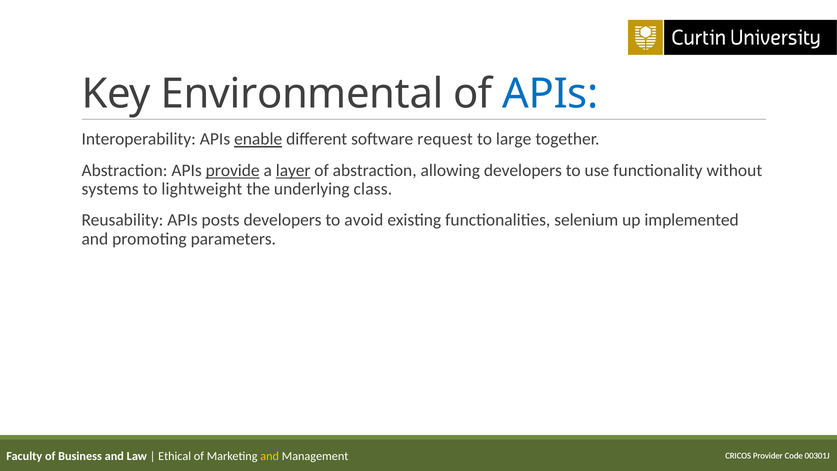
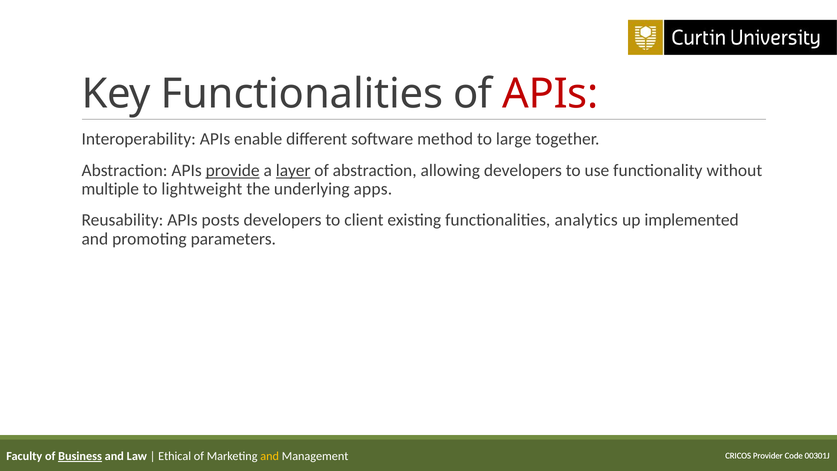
Key Environmental: Environmental -> Functionalities
APIs at (550, 94) colour: blue -> red
enable underline: present -> none
request: request -> method
systems: systems -> multiple
class: class -> apps
avoid: avoid -> client
selenium: selenium -> analytics
Business underline: none -> present
